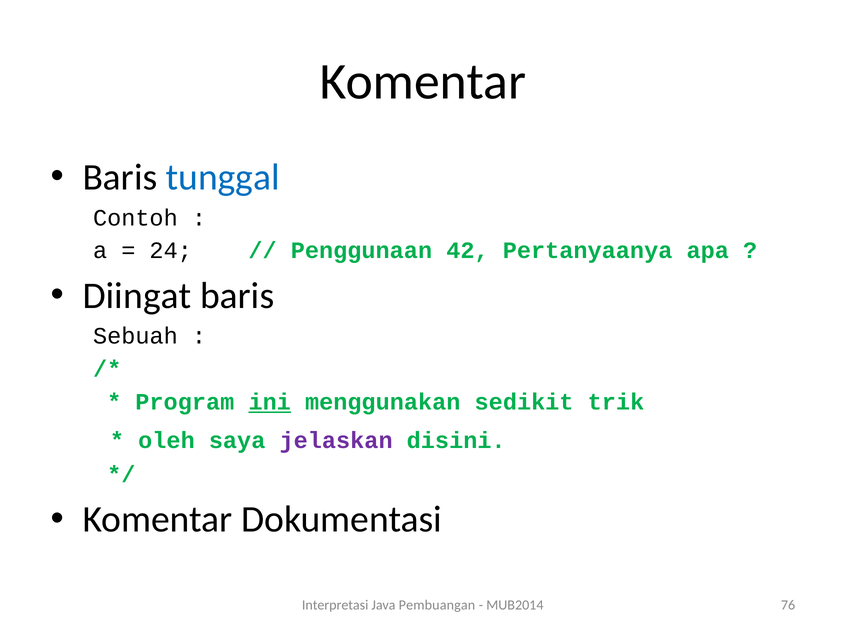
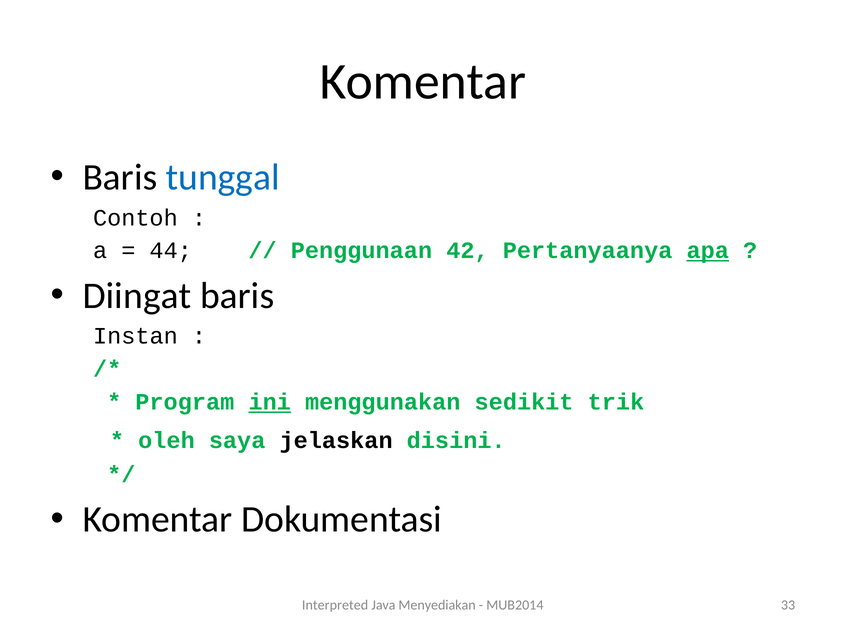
24: 24 -> 44
apa underline: none -> present
Sebuah: Sebuah -> Instan
jelaskan colour: purple -> black
Interpretasi: Interpretasi -> Interpreted
Pembuangan: Pembuangan -> Menyediakan
76: 76 -> 33
